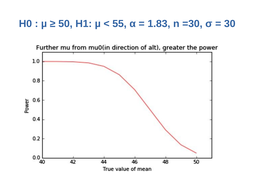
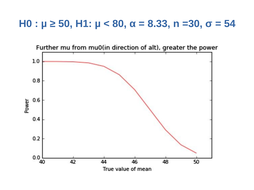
55: 55 -> 80
1.83: 1.83 -> 8.33
30: 30 -> 54
